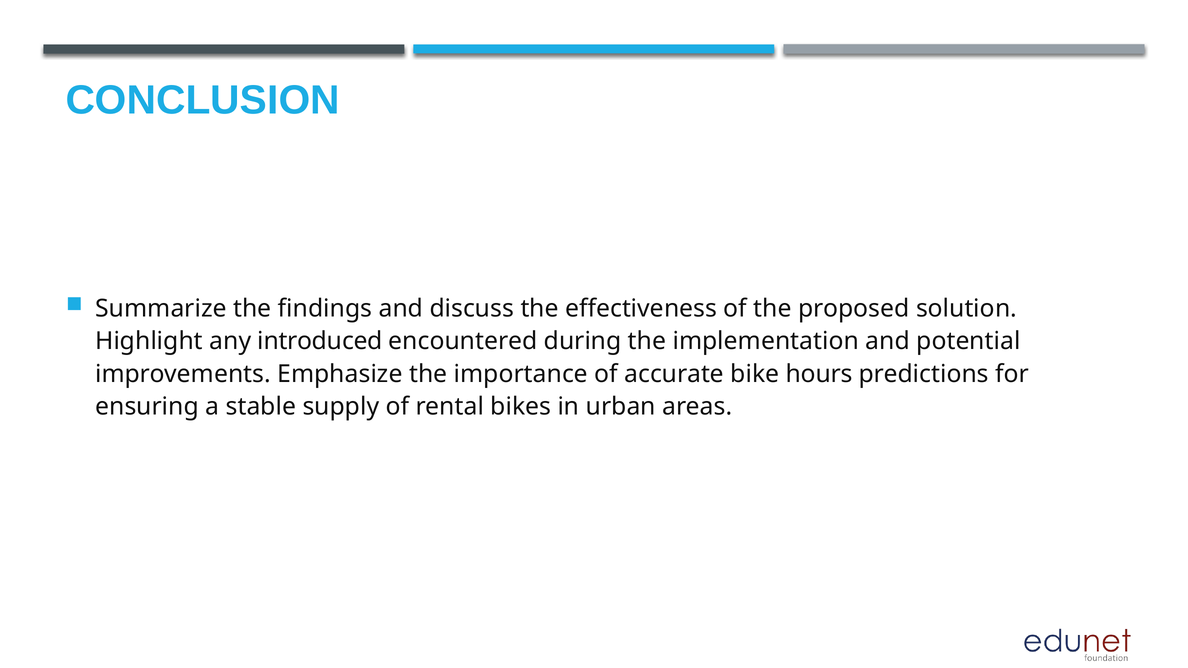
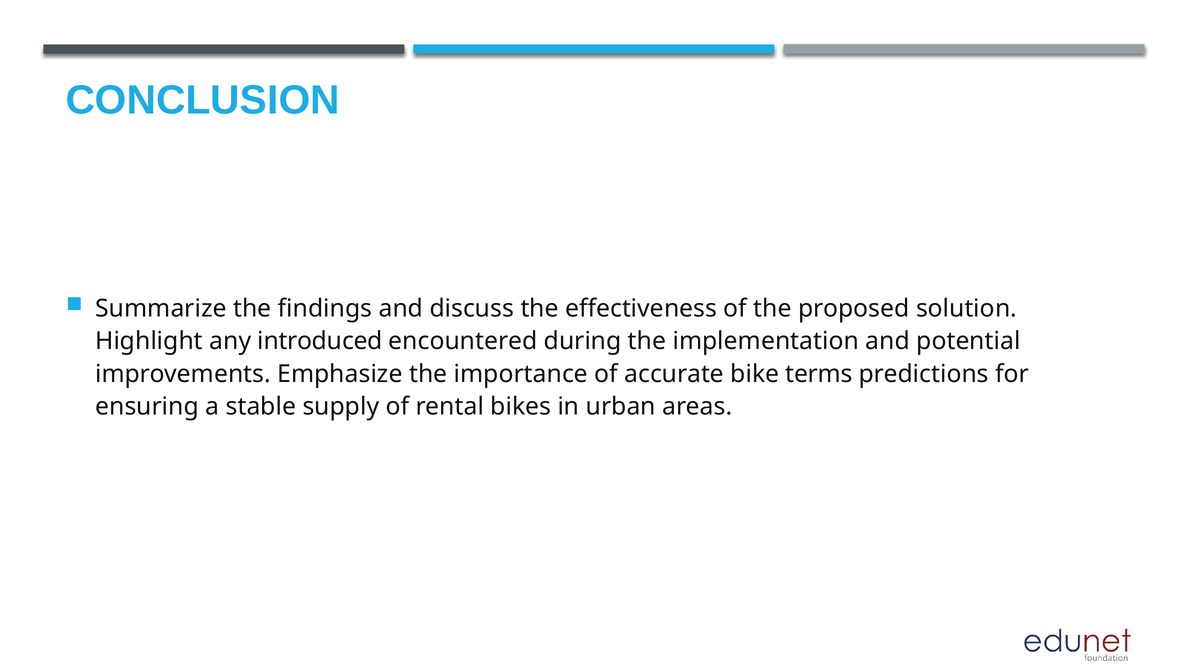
hours: hours -> terms
